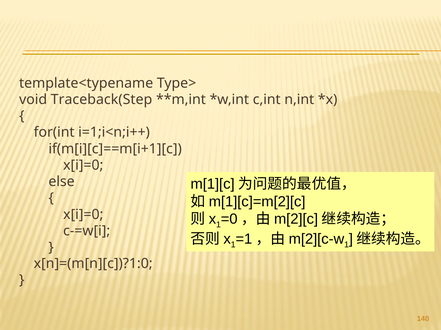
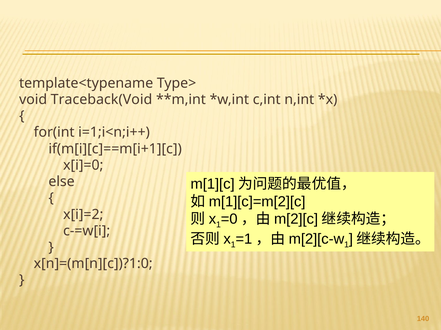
Traceback(Step: Traceback(Step -> Traceback(Void
x[i]=0 at (83, 215): x[i]=0 -> x[i]=2
